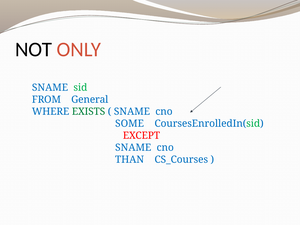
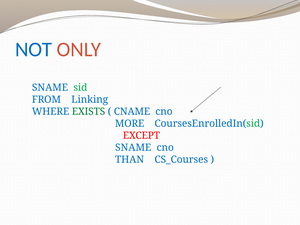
NOT colour: black -> blue
General: General -> Linking
SNAME at (132, 112): SNAME -> CNAME
SOME: SOME -> MORE
